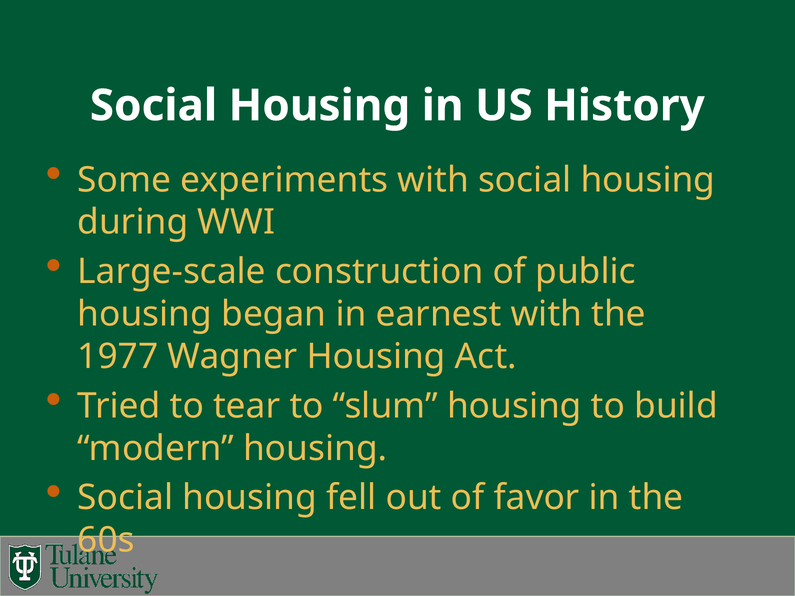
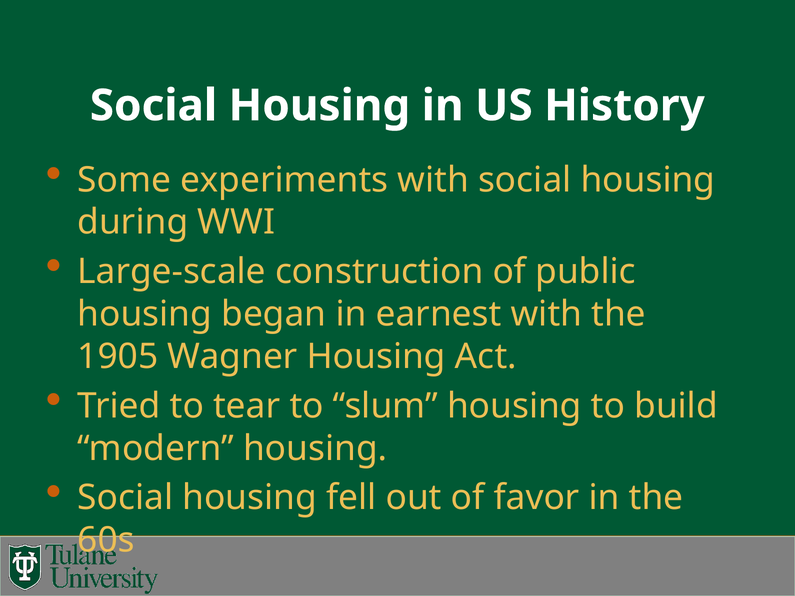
1977: 1977 -> 1905
